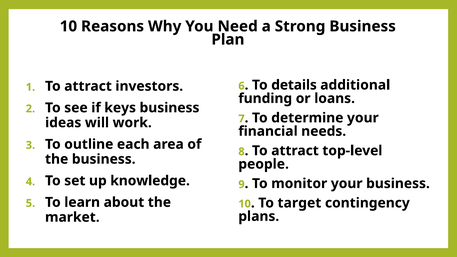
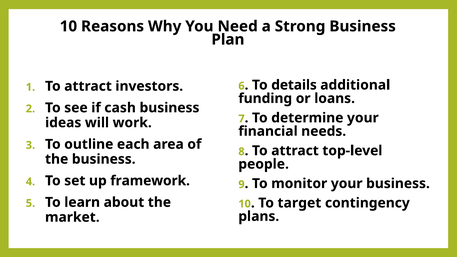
keys: keys -> cash
knowledge: knowledge -> framework
